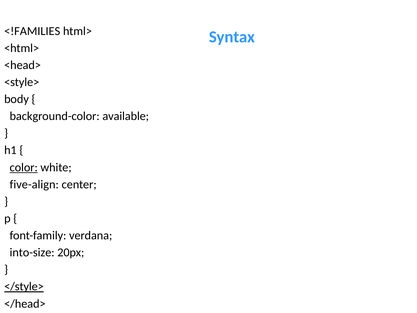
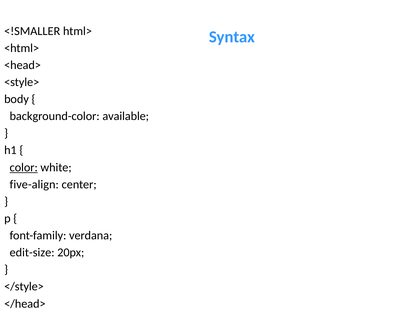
<!FAMILIES: <!FAMILIES -> <!SMALLER
into-size: into-size -> edit-size
</style> underline: present -> none
